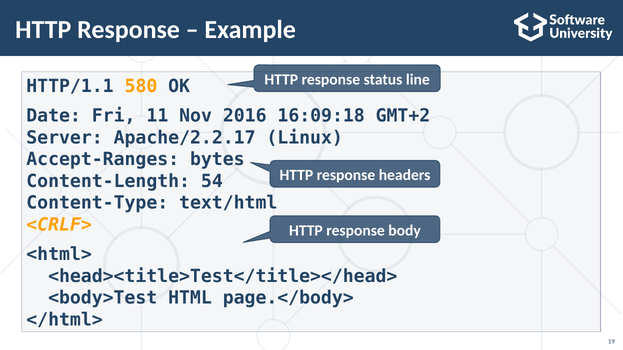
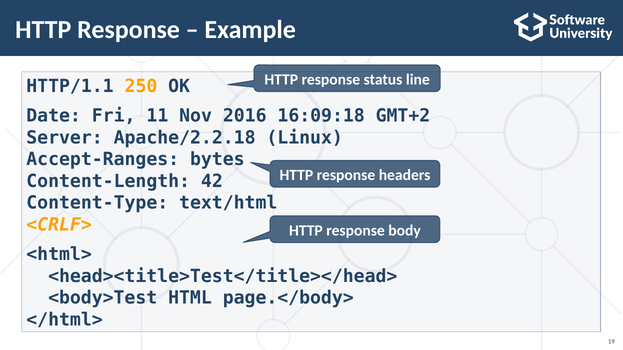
580: 580 -> 250
Apache/2.2.17: Apache/2.2.17 -> Apache/2.2.18
54: 54 -> 42
